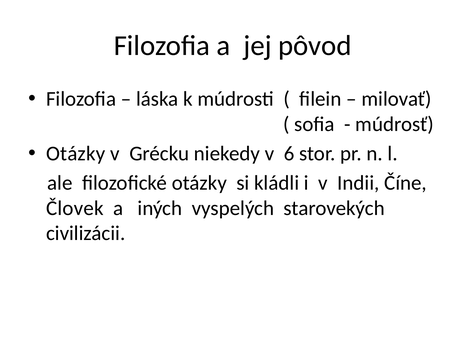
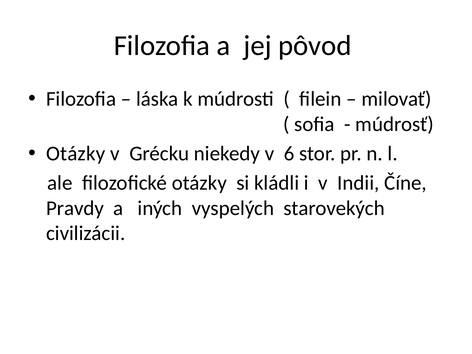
Človek: Človek -> Pravdy
